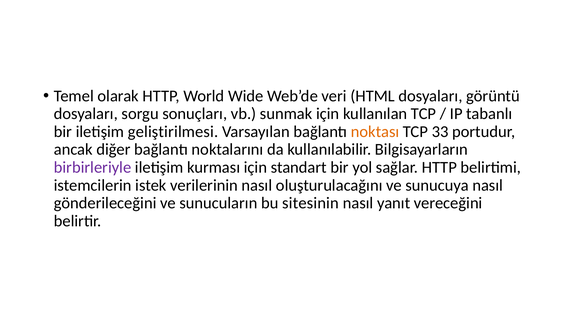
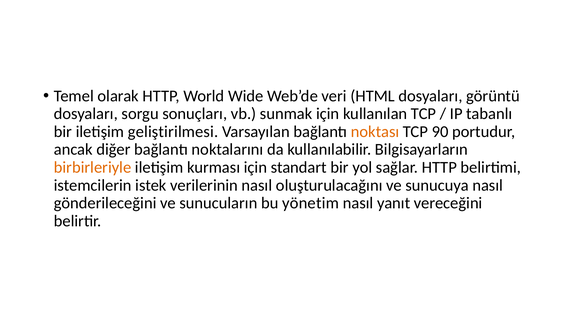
33: 33 -> 90
birbirleriyle colour: purple -> orange
sitesinin: sitesinin -> yönetim
